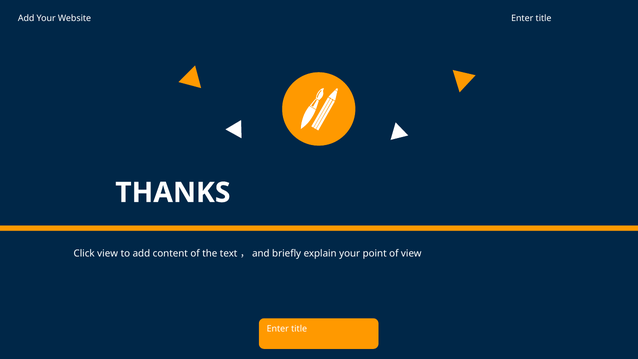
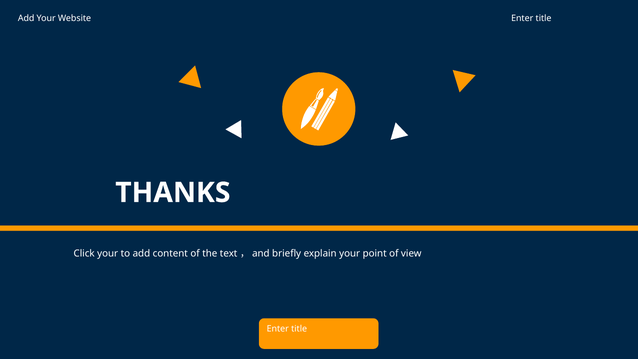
Click view: view -> your
